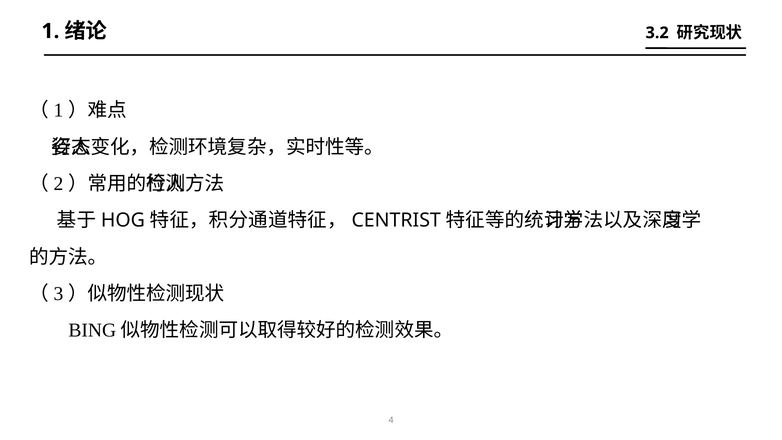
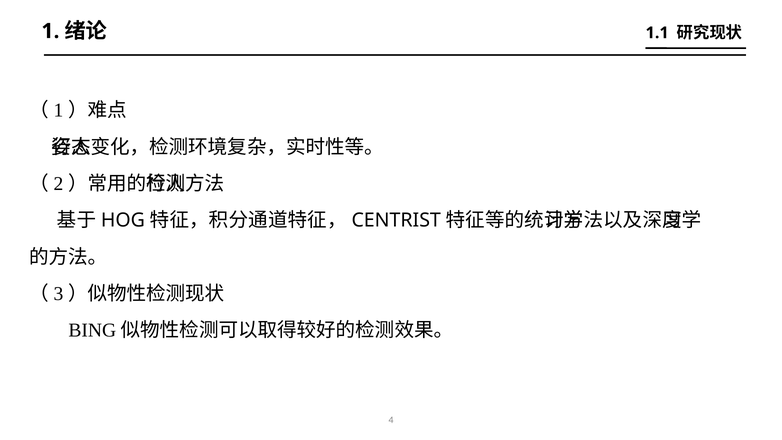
3.2: 3.2 -> 1.1
